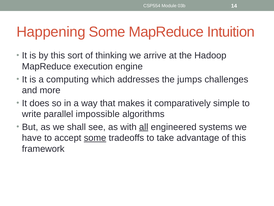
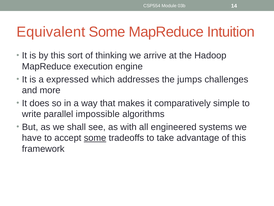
Happening: Happening -> Equivalent
computing: computing -> expressed
all underline: present -> none
